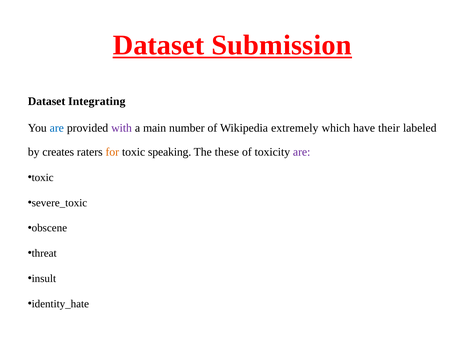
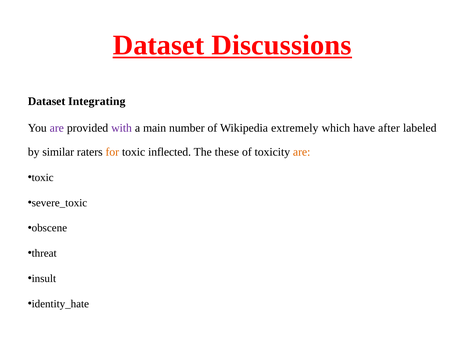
Submission: Submission -> Discussions
are at (57, 128) colour: blue -> purple
their: their -> after
creates: creates -> similar
speaking: speaking -> inflected
are at (302, 152) colour: purple -> orange
